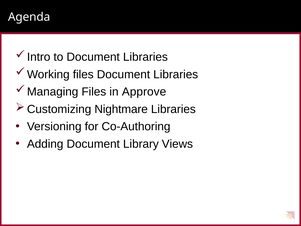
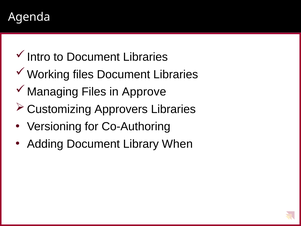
Nightmare: Nightmare -> Approvers
Views: Views -> When
